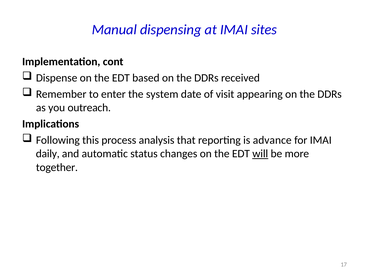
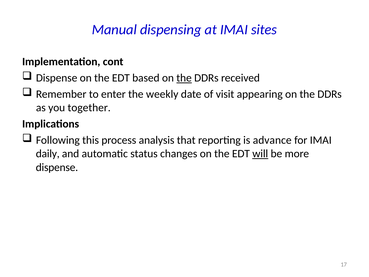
the at (184, 78) underline: none -> present
system: system -> weekly
outreach: outreach -> together
together at (57, 167): together -> dispense
